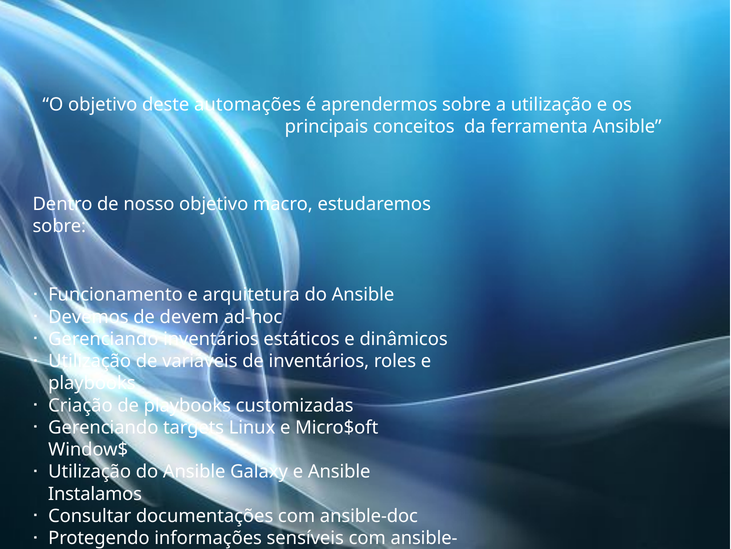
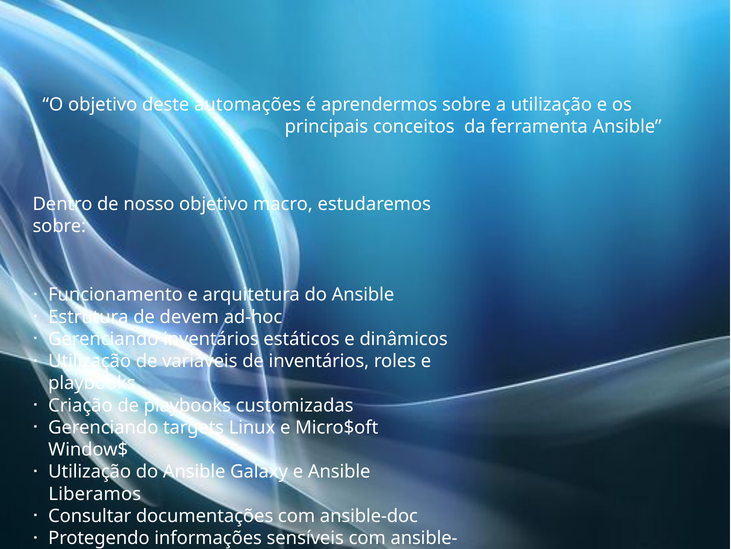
Devemos: Devemos -> Estrutura
Instalamos: Instalamos -> Liberamos
